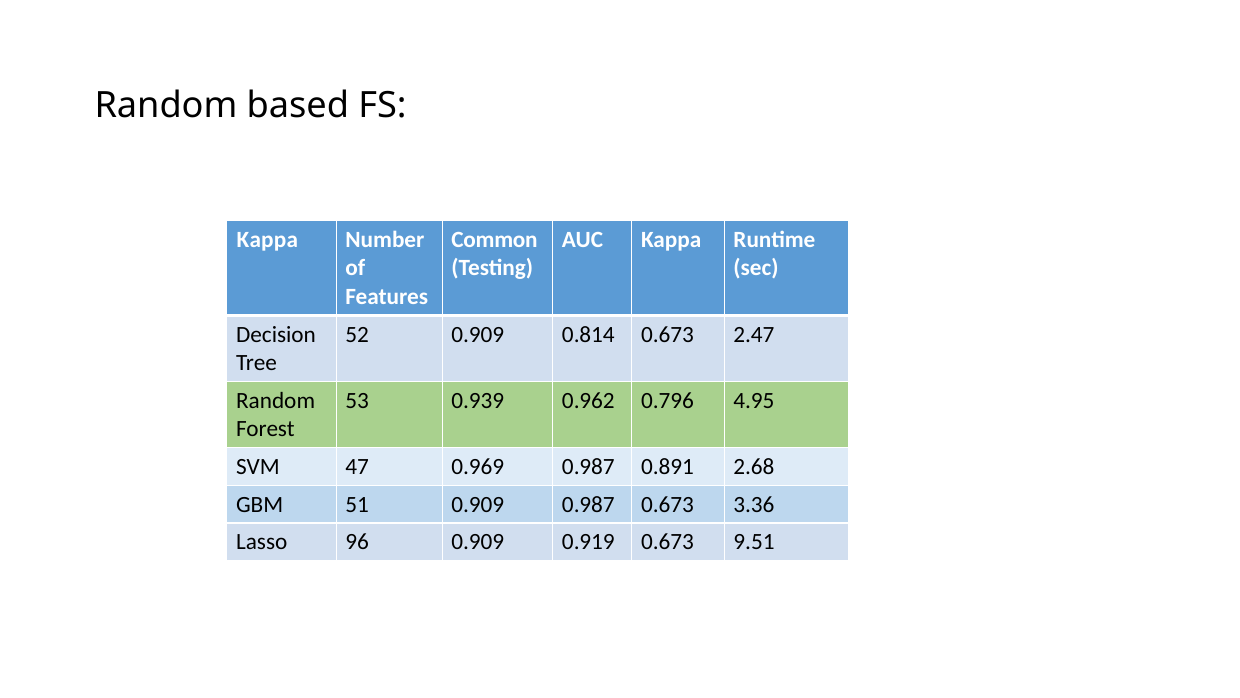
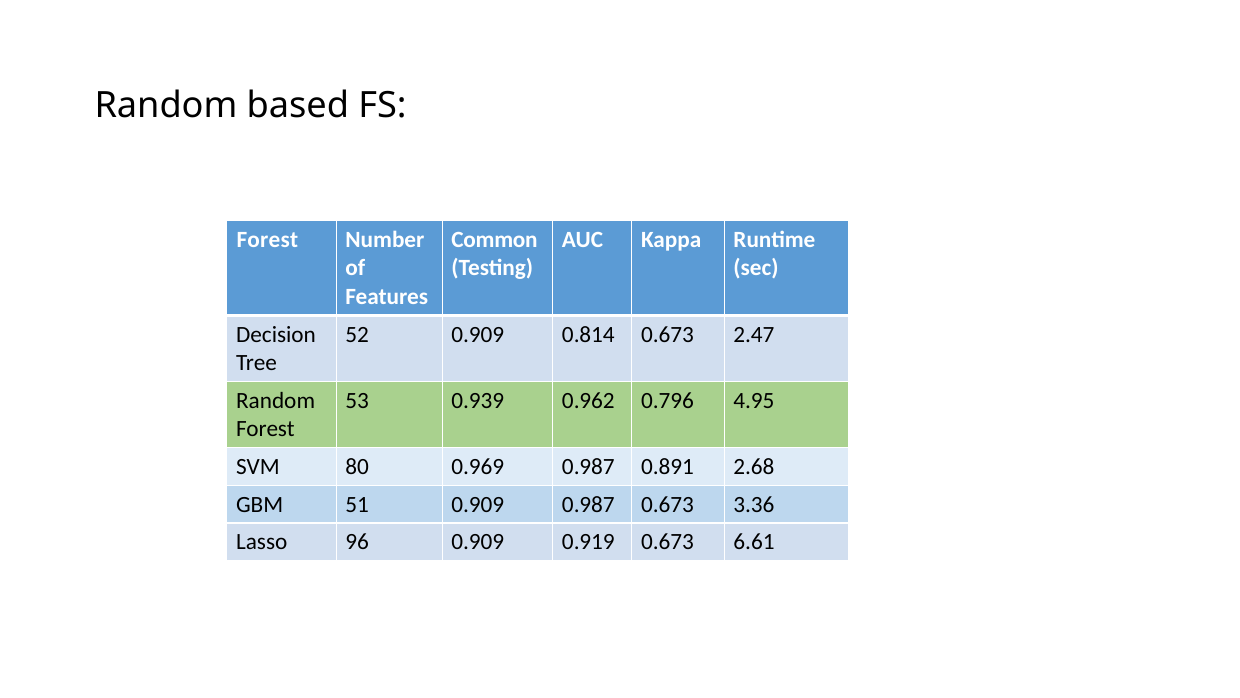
Kappa at (267, 240): Kappa -> Forest
47: 47 -> 80
9.51: 9.51 -> 6.61
